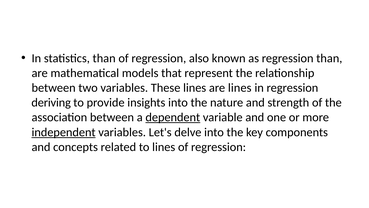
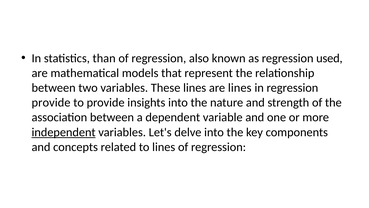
regression than: than -> used
deriving at (51, 102): deriving -> provide
dependent underline: present -> none
